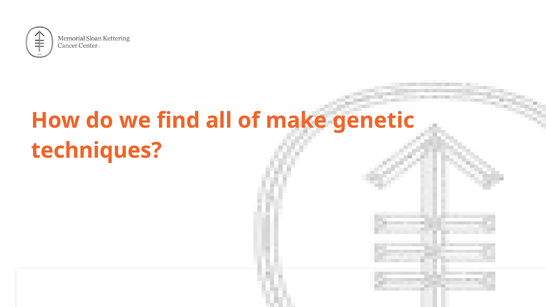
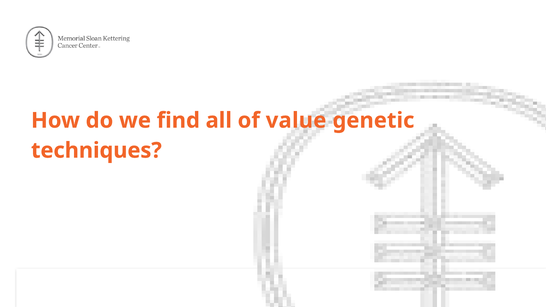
make: make -> value
